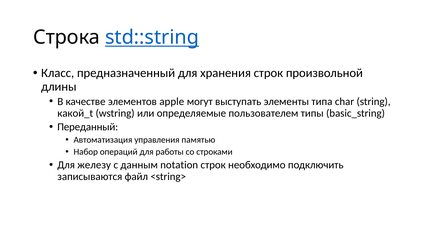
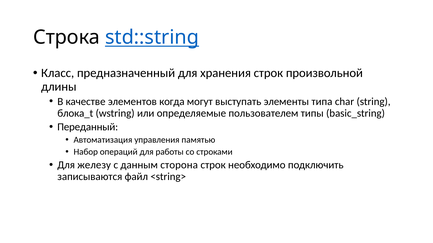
apple: apple -> когда
какой_t: какой_t -> блока_t
notation: notation -> сторона
